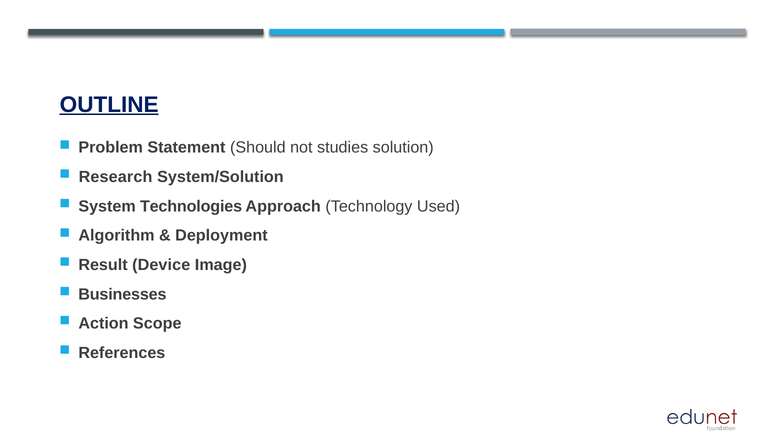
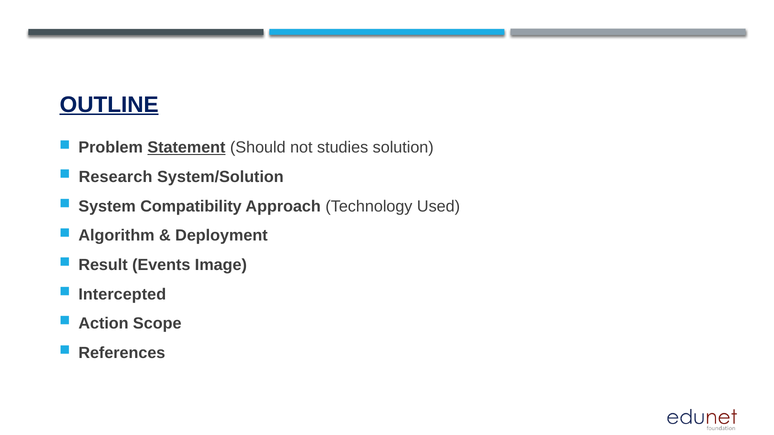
Statement underline: none -> present
Technologies: Technologies -> Compatibility
Device: Device -> Events
Businesses: Businesses -> Intercepted
